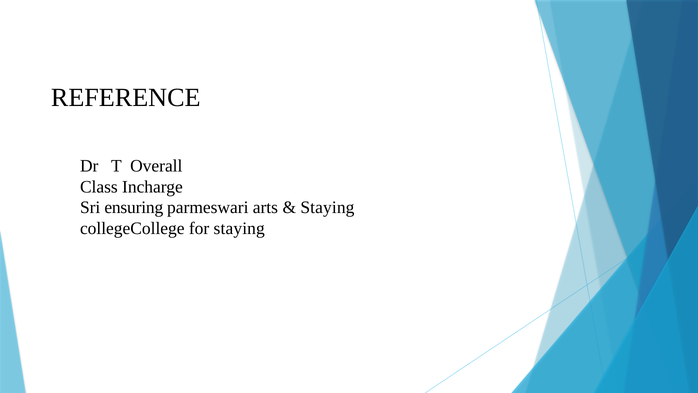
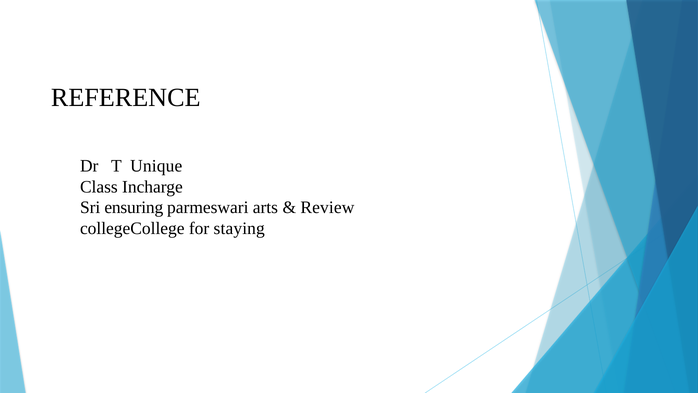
Overall: Overall -> Unique
Staying at (327, 208): Staying -> Review
